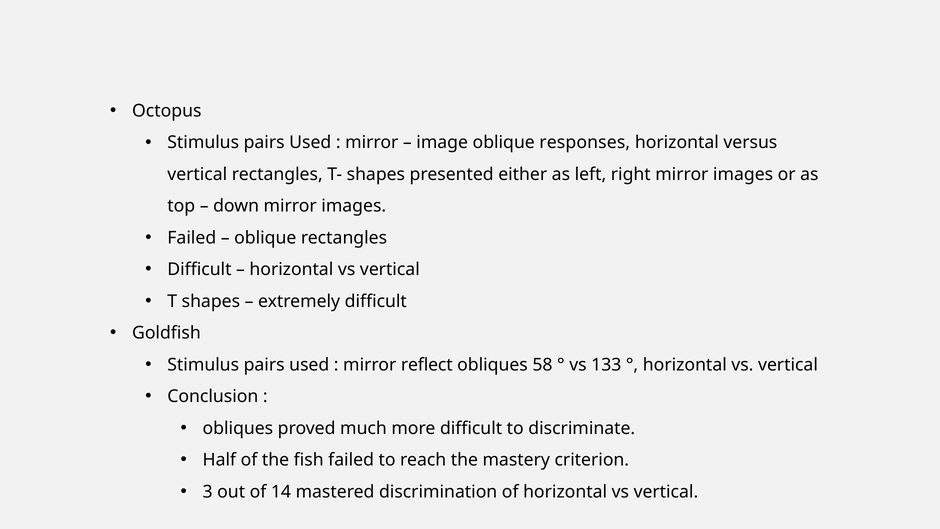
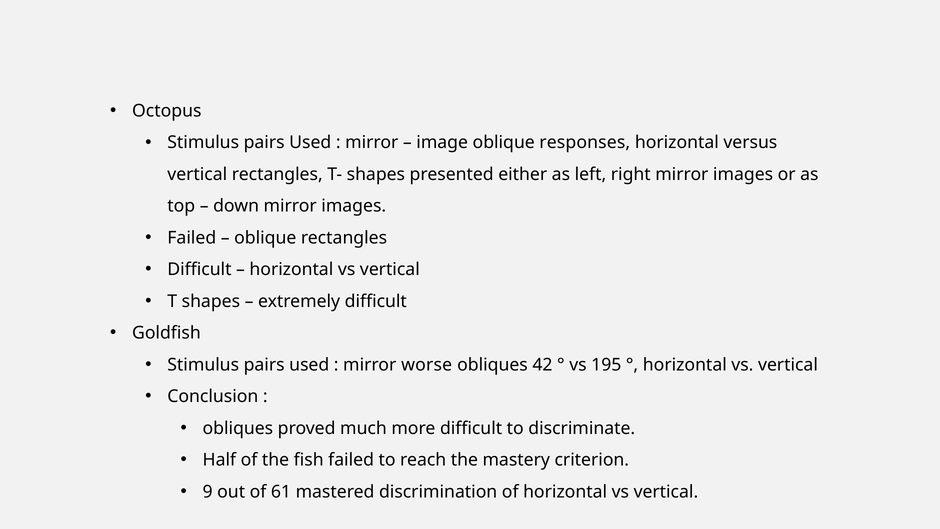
reflect: reflect -> worse
58: 58 -> 42
133: 133 -> 195
3: 3 -> 9
14: 14 -> 61
